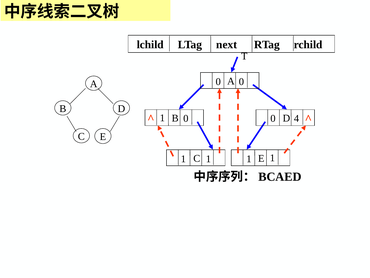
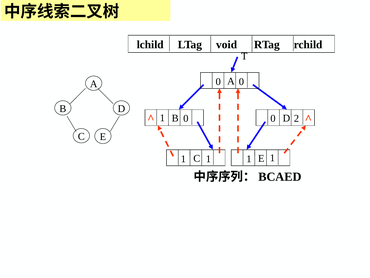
next: next -> void
4: 4 -> 2
